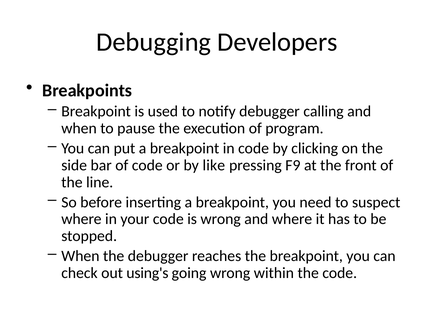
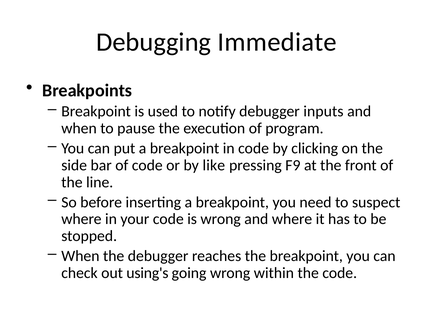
Developers: Developers -> Immediate
calling: calling -> inputs
